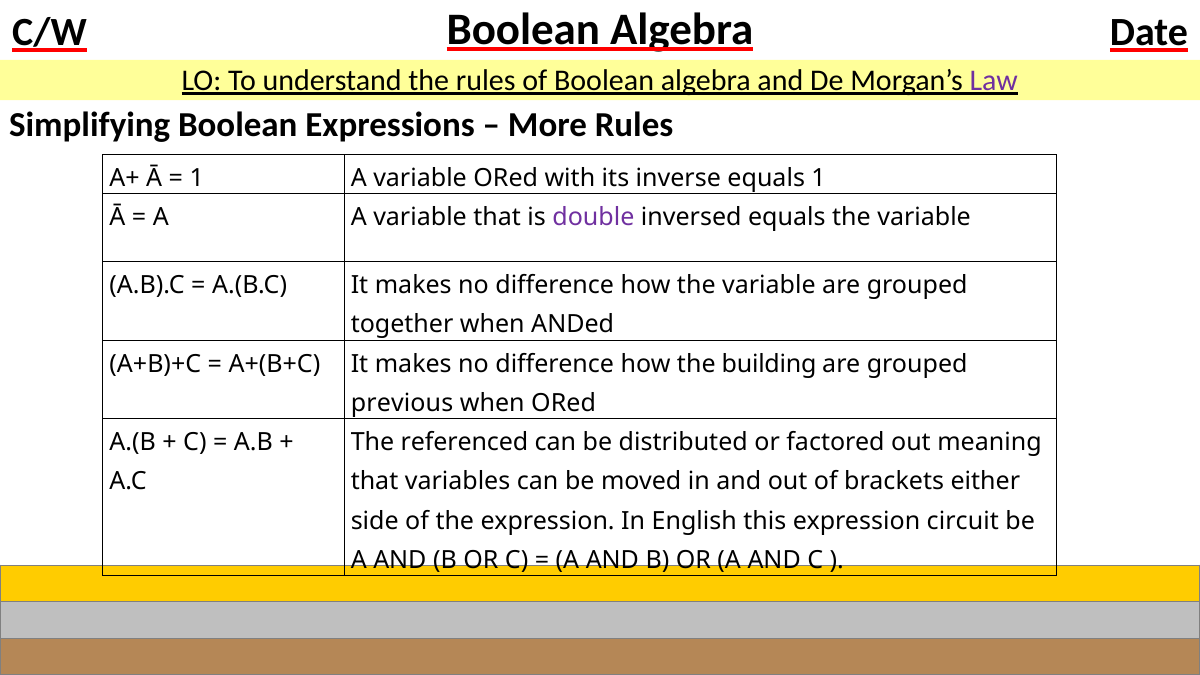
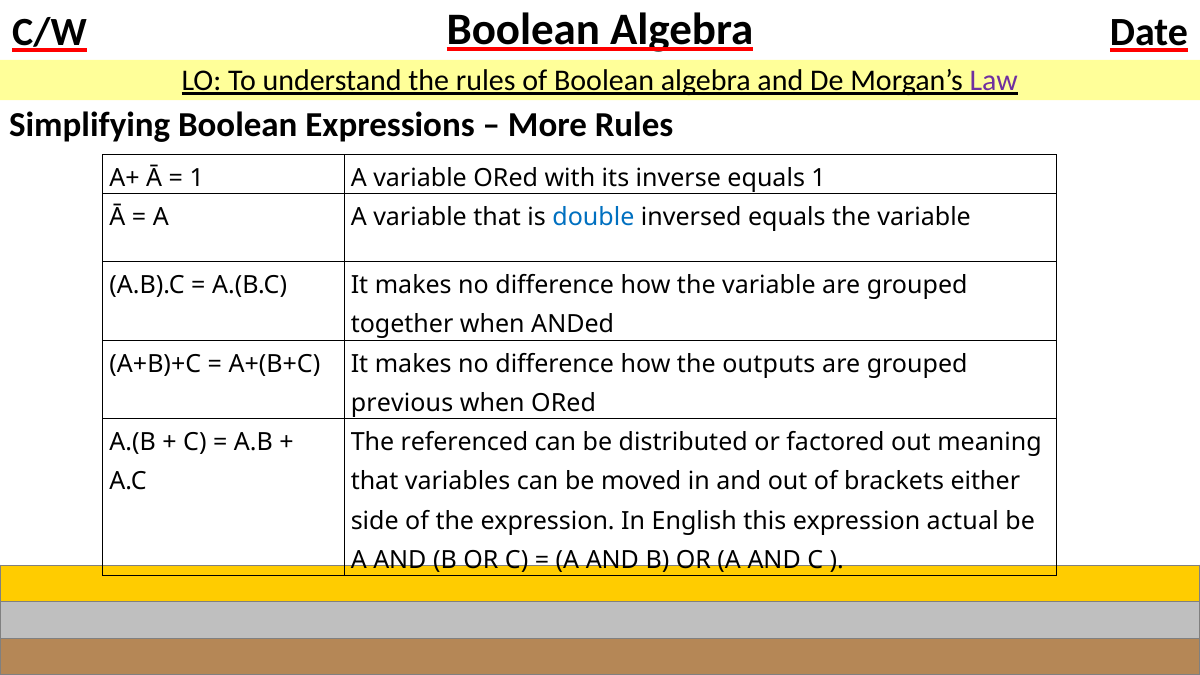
double colour: purple -> blue
building: building -> outputs
circuit: circuit -> actual
